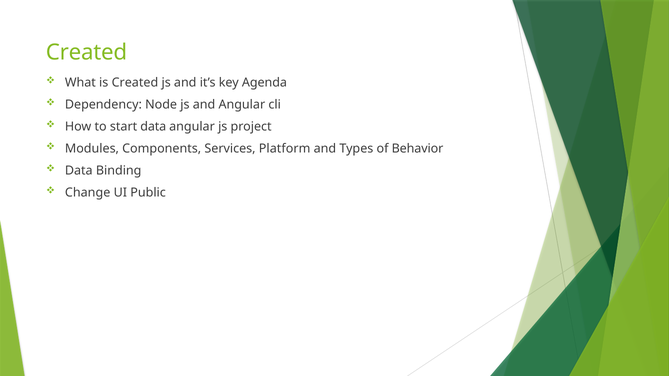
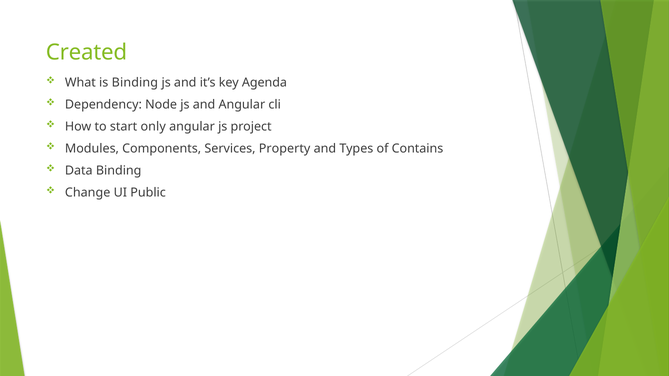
is Created: Created -> Binding
start data: data -> only
Platform: Platform -> Property
Behavior: Behavior -> Contains
